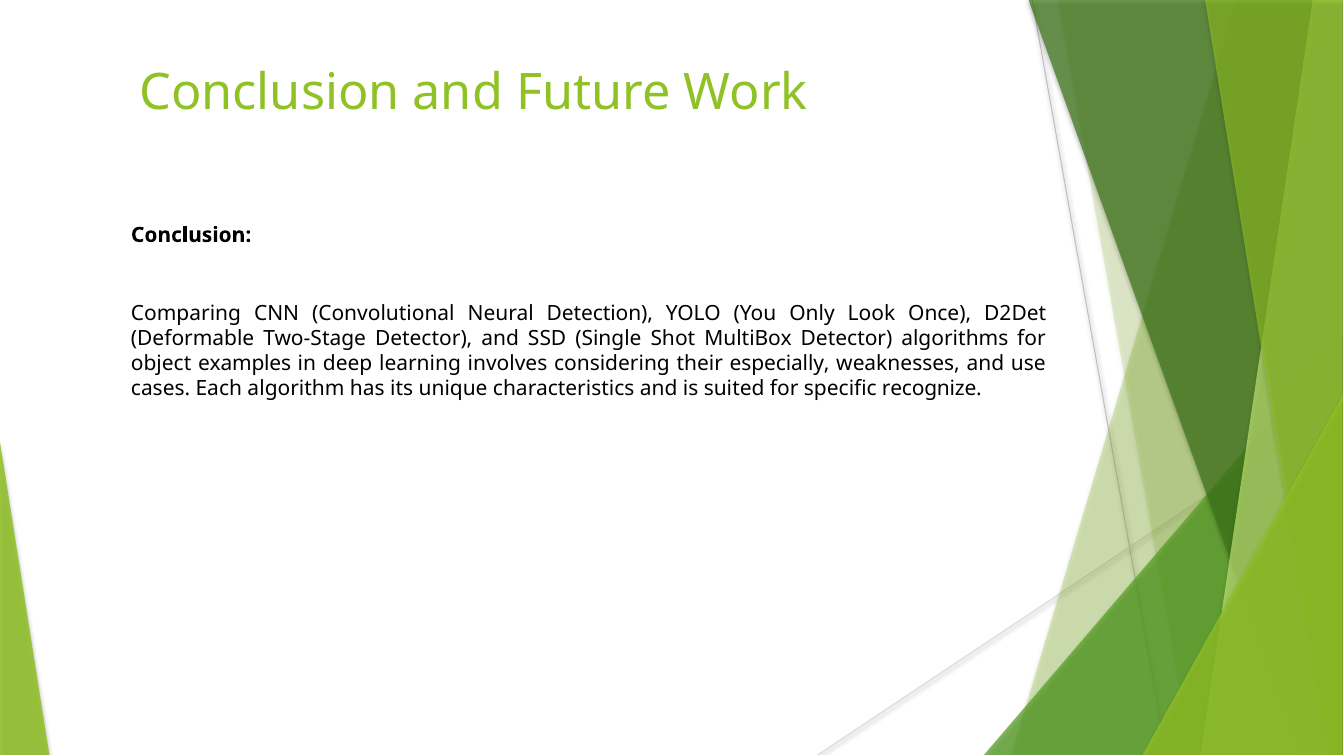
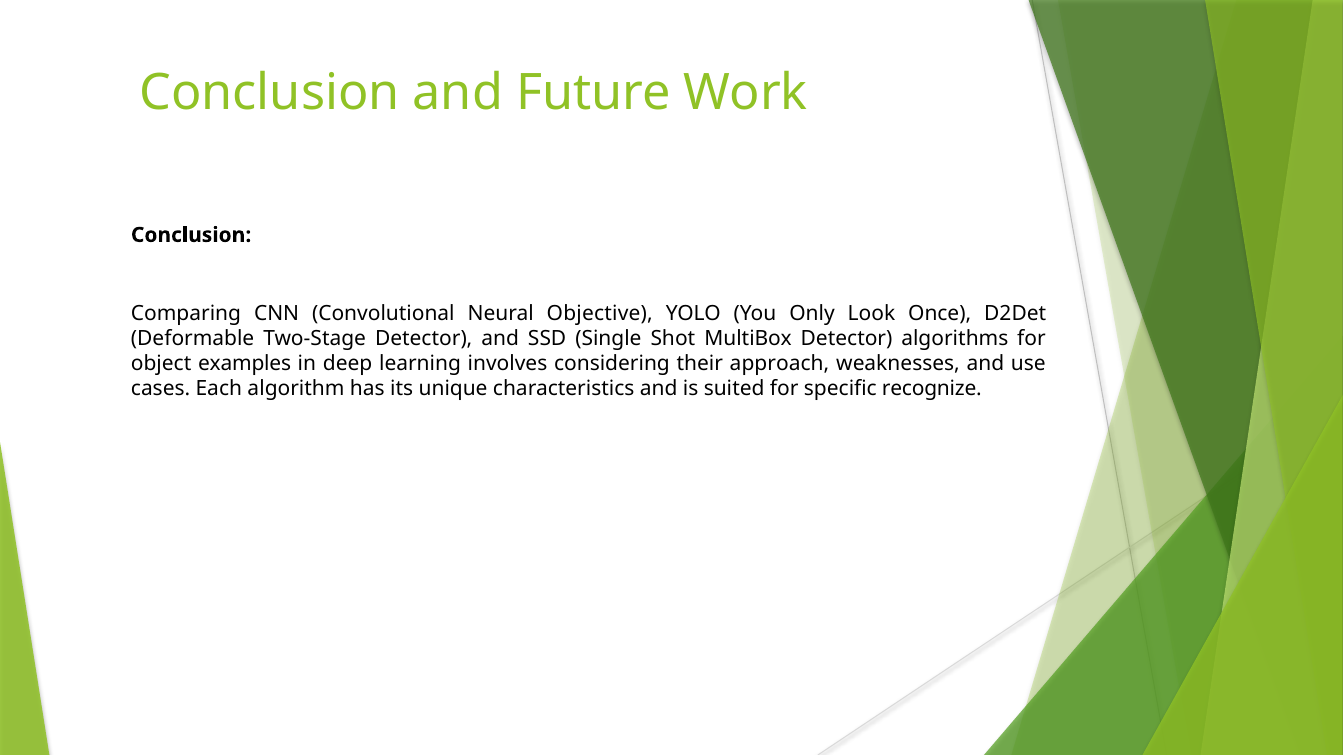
Detection: Detection -> Objective
especially: especially -> approach
